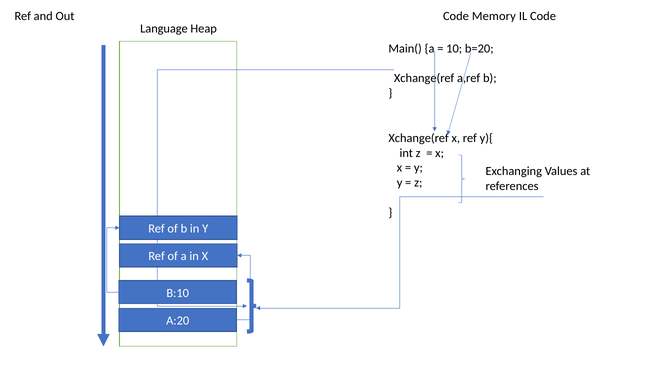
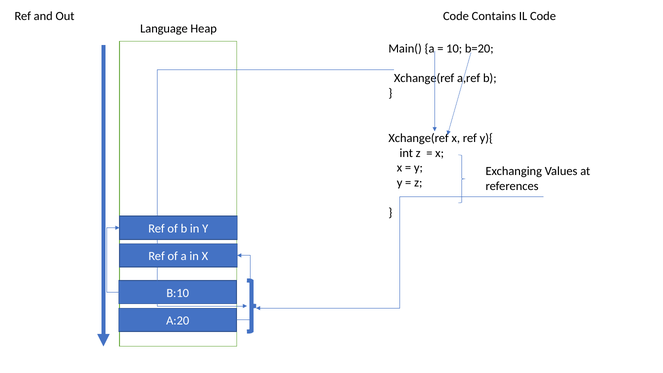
Memory: Memory -> Contains
